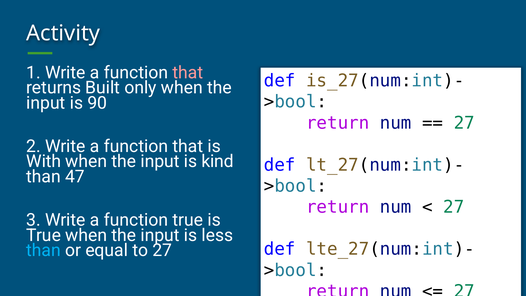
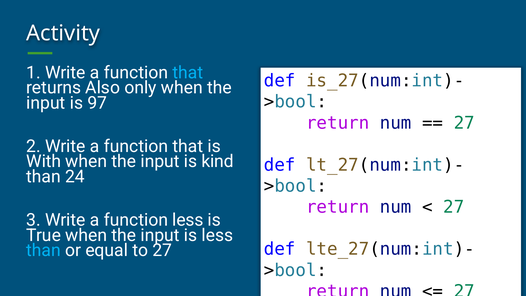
that at (188, 73) colour: pink -> light blue
Built: Built -> Also
90: 90 -> 97
47: 47 -> 24
function true: true -> less
